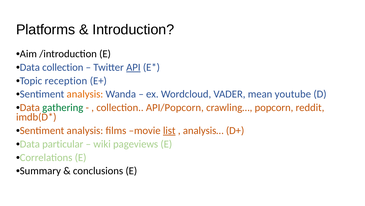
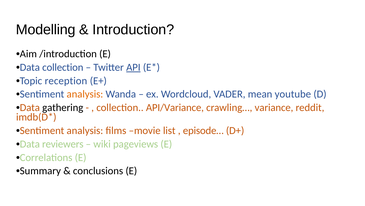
Platforms: Platforms -> Modelling
gathering colour: green -> black
API/Popcorn: API/Popcorn -> API/Variance
popcorn: popcorn -> variance
list underline: present -> none
analysis…: analysis… -> episode…
particular: particular -> reviewers
